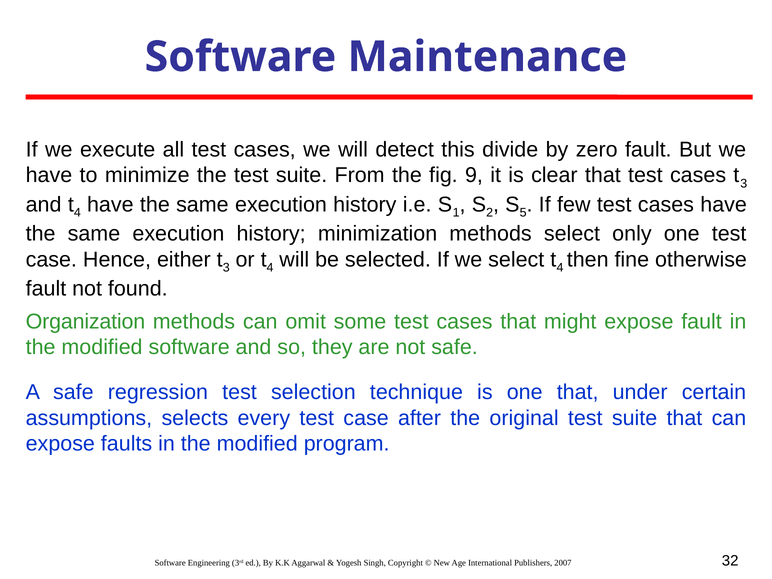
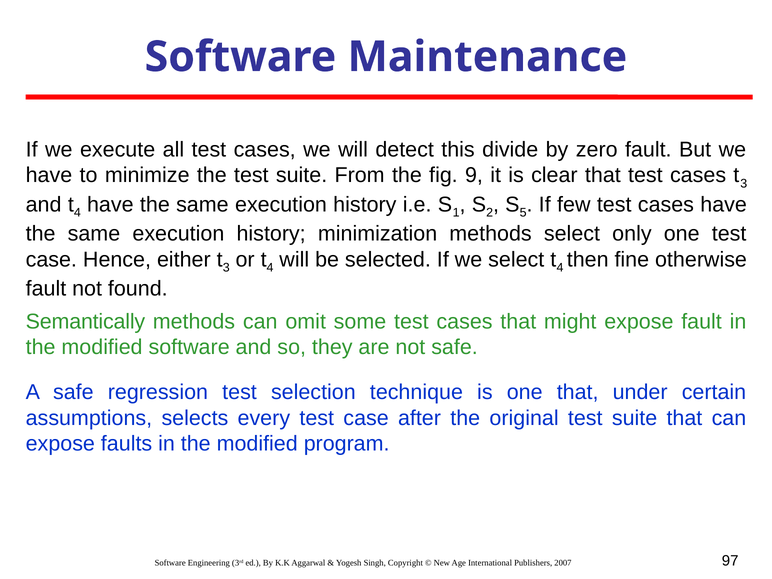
Organization: Organization -> Semantically
32: 32 -> 97
